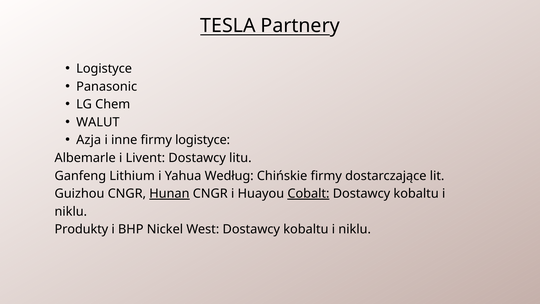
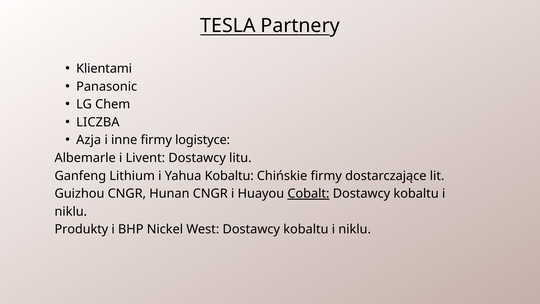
Logistyce at (104, 69): Logistyce -> Klientami
WALUT: WALUT -> LICZBA
Yahua Według: Według -> Kobaltu
Hunan underline: present -> none
